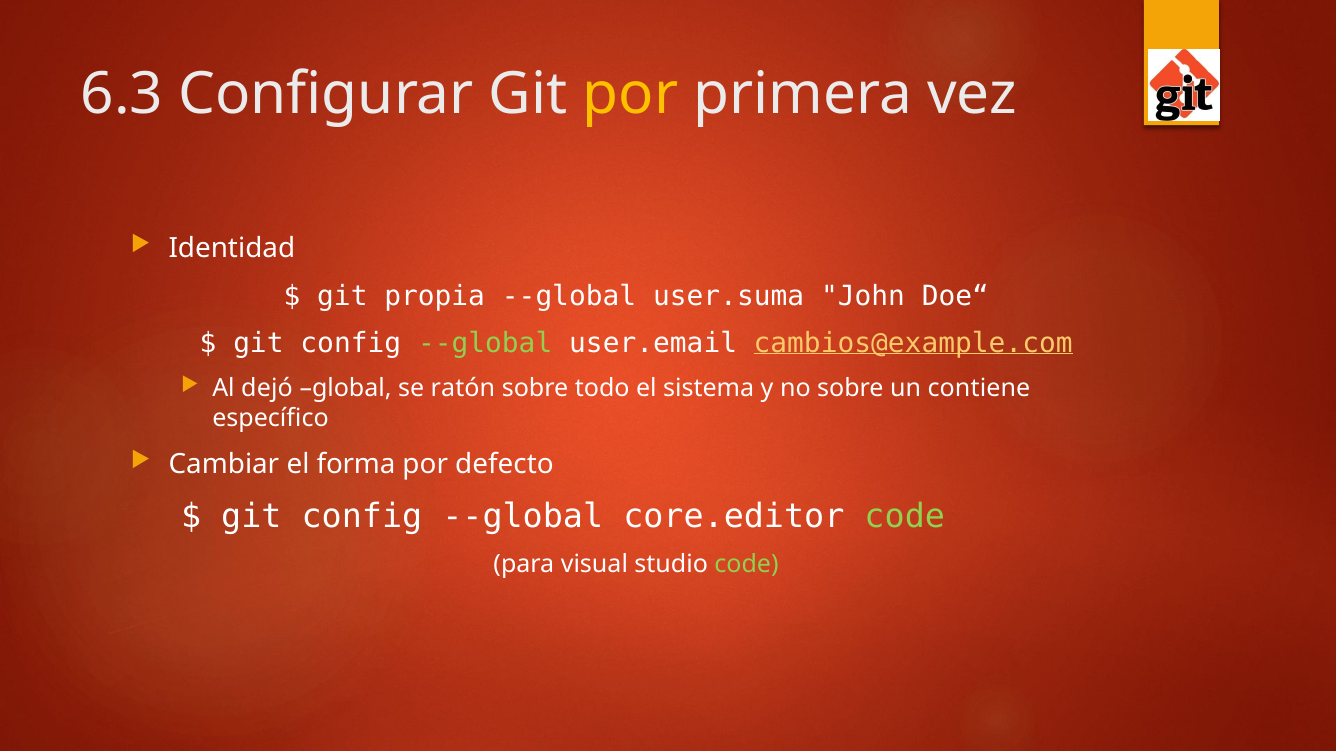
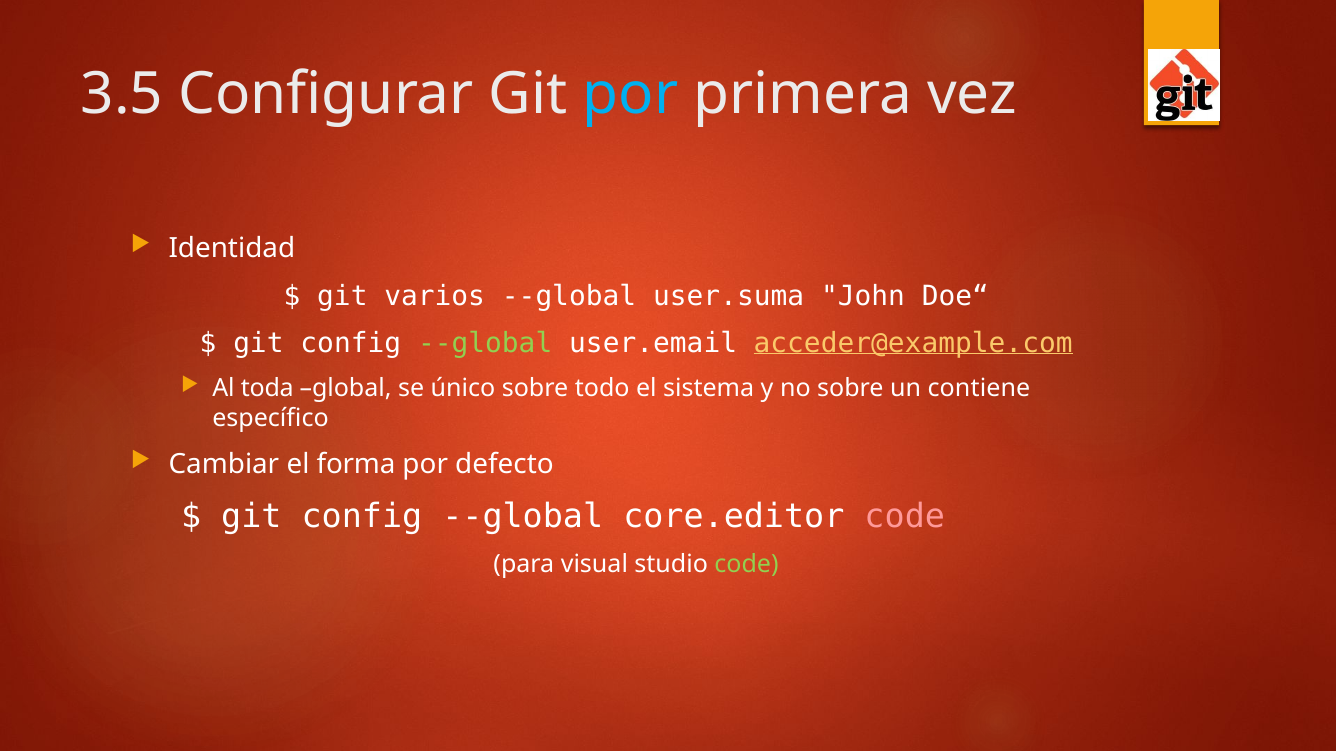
6.3: 6.3 -> 3.5
por at (630, 94) colour: yellow -> light blue
propia: propia -> varios
cambios@example.com: cambios@example.com -> acceder@example.com
dejó: dejó -> toda
ratón: ratón -> único
code at (905, 516) colour: light green -> pink
